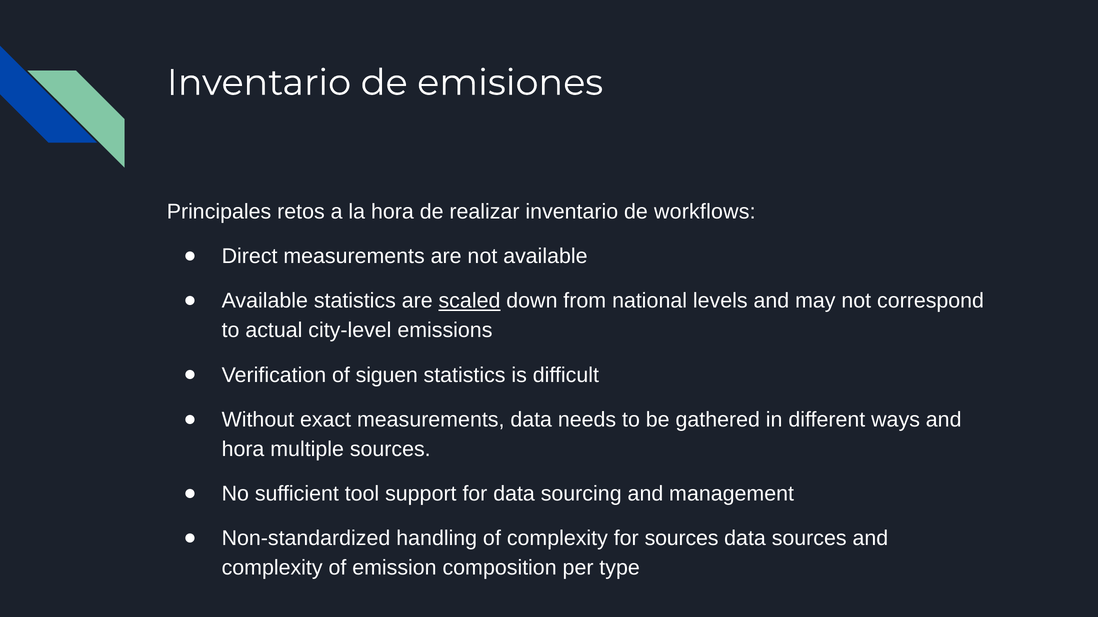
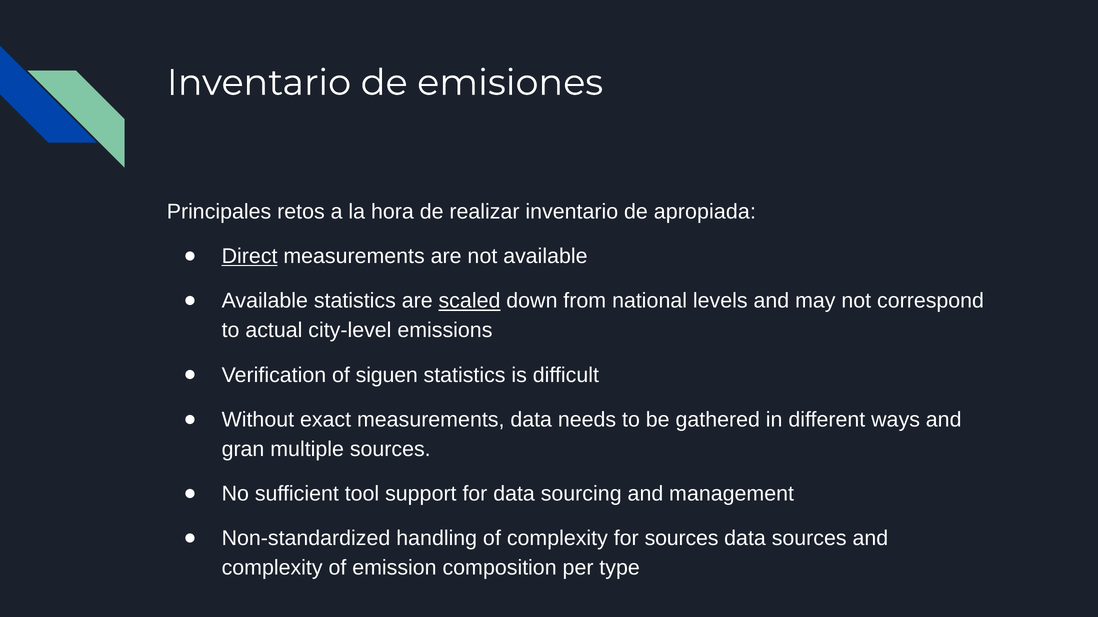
workflows: workflows -> apropiada
Direct underline: none -> present
hora at (243, 450): hora -> gran
